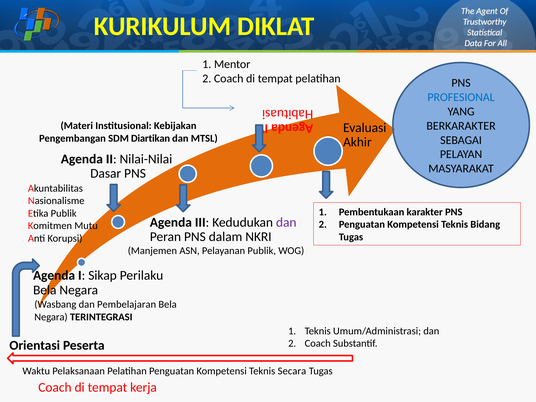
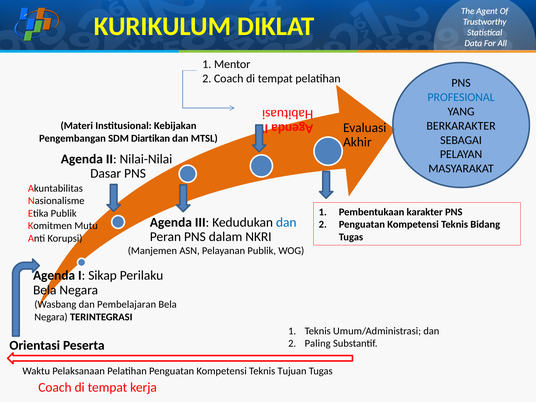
dan at (286, 222) colour: purple -> blue
Coach at (318, 344): Coach -> Paling
Secara: Secara -> Tujuan
